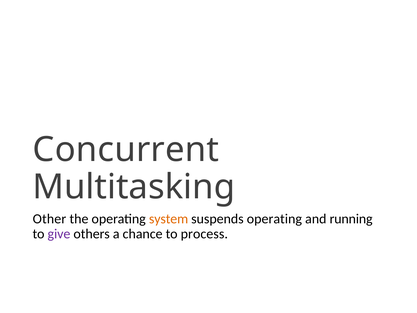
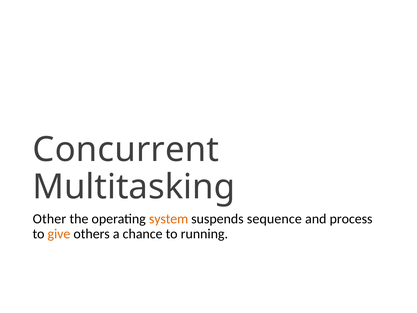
suspends operating: operating -> sequence
running: running -> process
give colour: purple -> orange
process: process -> running
